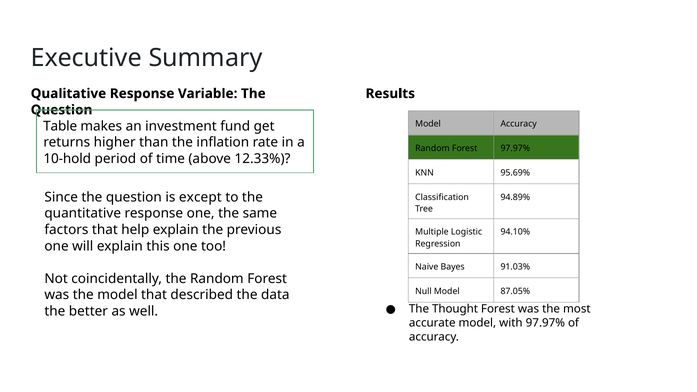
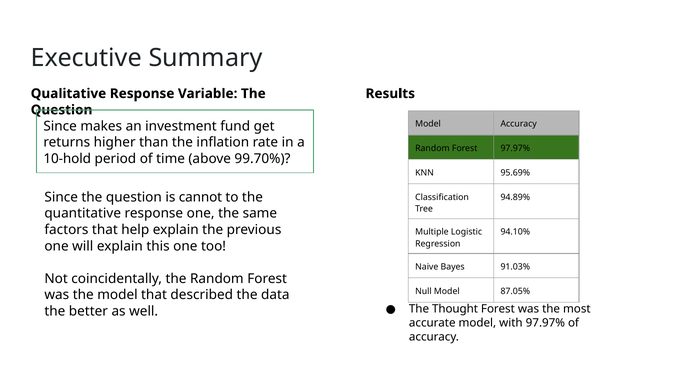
Table at (60, 126): Table -> Since
12.33%: 12.33% -> 99.70%
except: except -> cannot
